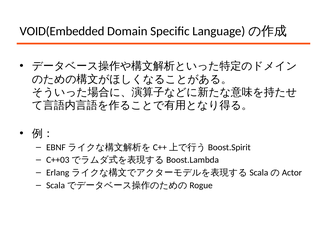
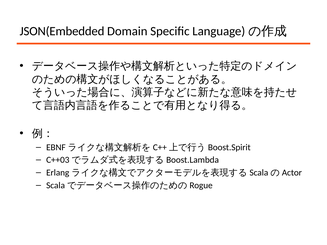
VOID(Embedded: VOID(Embedded -> JSON(Embedded
